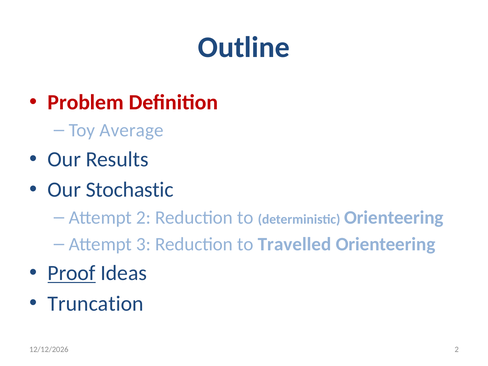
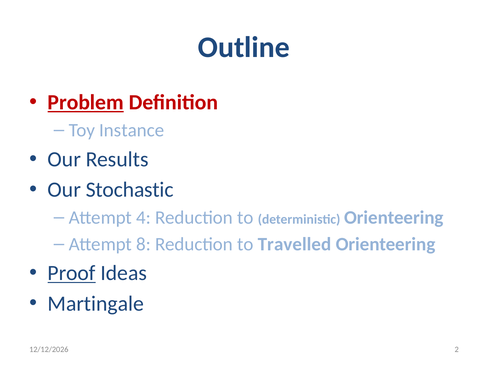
Problem underline: none -> present
Average: Average -> Instance
Attempt 2: 2 -> 4
3: 3 -> 8
Truncation: Truncation -> Martingale
